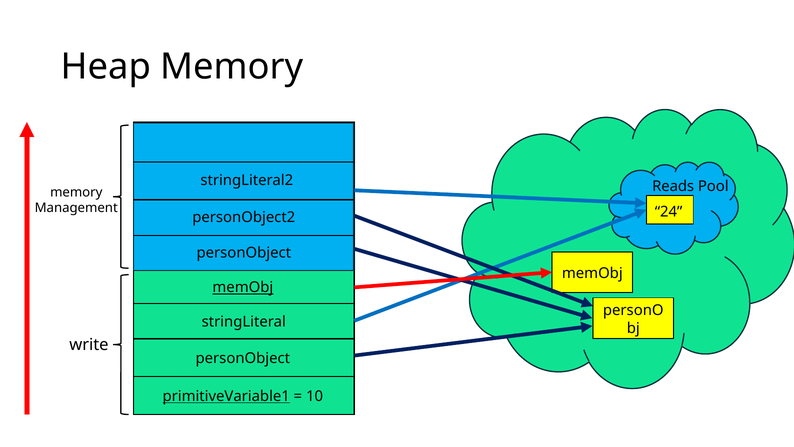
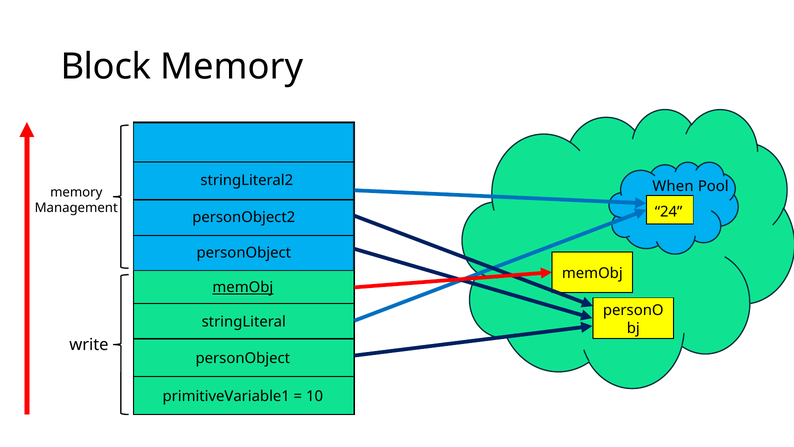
Heap: Heap -> Block
Reads: Reads -> When
primitiveVariable1 underline: present -> none
